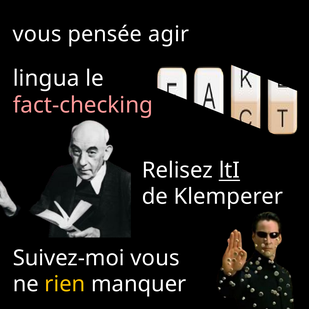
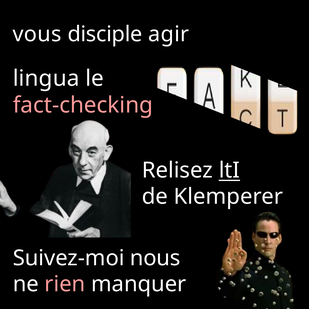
pensée: pensée -> disciple
Suivez-moi vous: vous -> nous
rien colour: yellow -> pink
